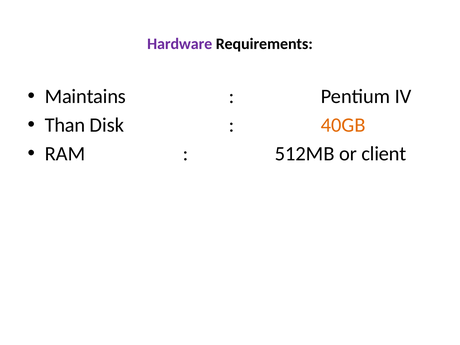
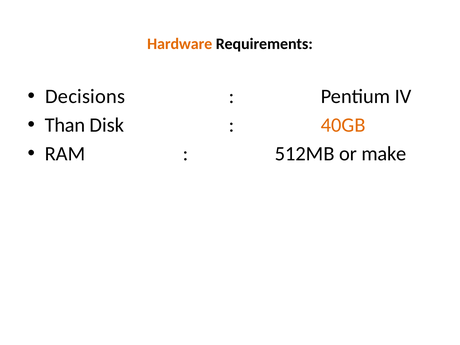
Hardware colour: purple -> orange
Maintains: Maintains -> Decisions
client: client -> make
